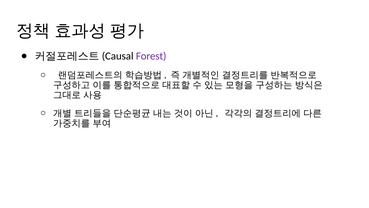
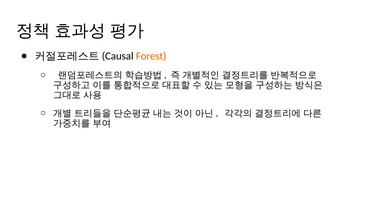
Forest colour: purple -> orange
